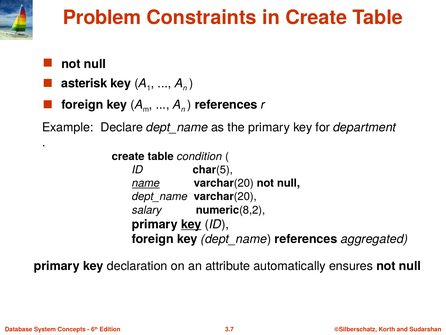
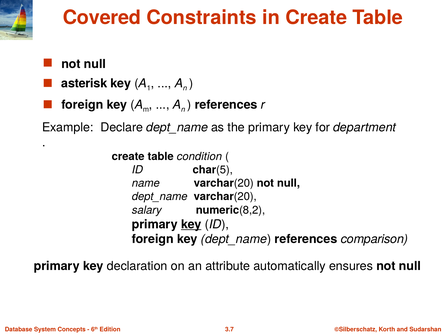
Problem: Problem -> Covered
name underline: present -> none
aggregated: aggregated -> comparison
